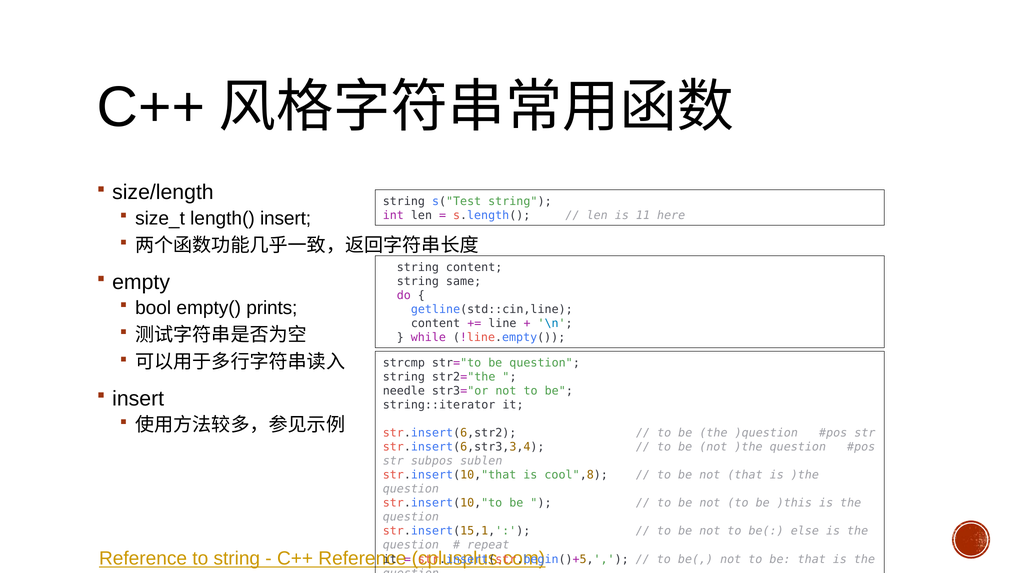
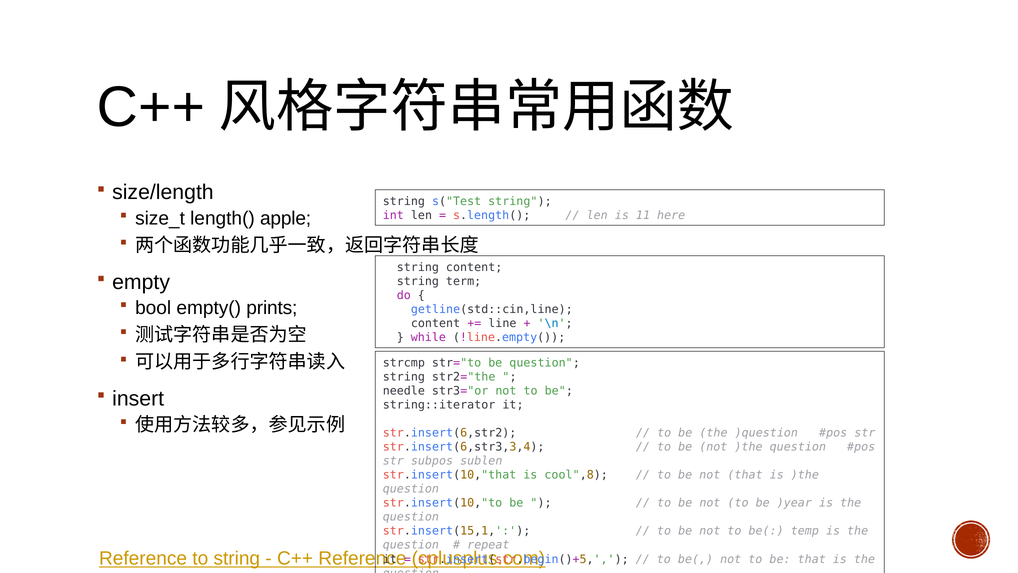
length( insert: insert -> apple
same: same -> term
)this: )this -> )year
else: else -> temp
